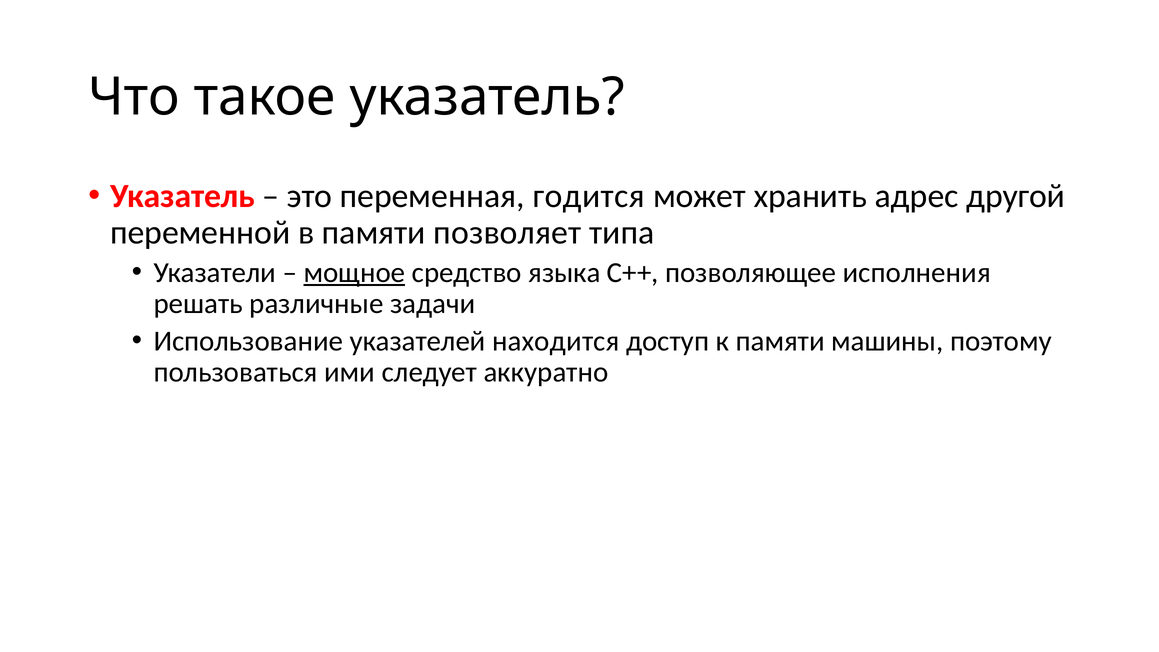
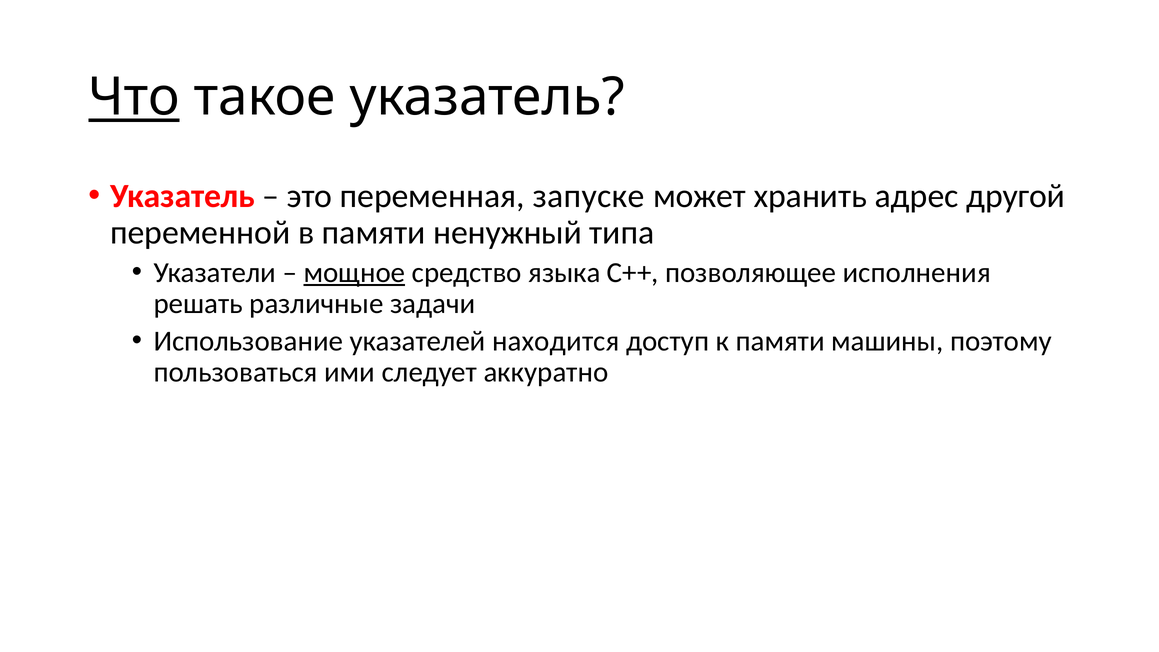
Что underline: none -> present
годится: годится -> запуске
позволяет: позволяет -> ненужный
